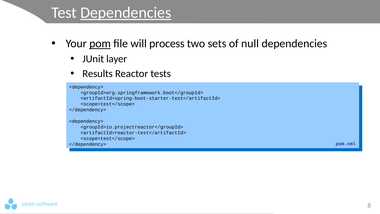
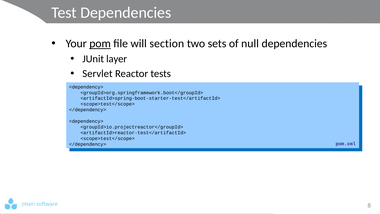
Dependencies at (126, 13) underline: present -> none
process: process -> section
Results: Results -> Servlet
